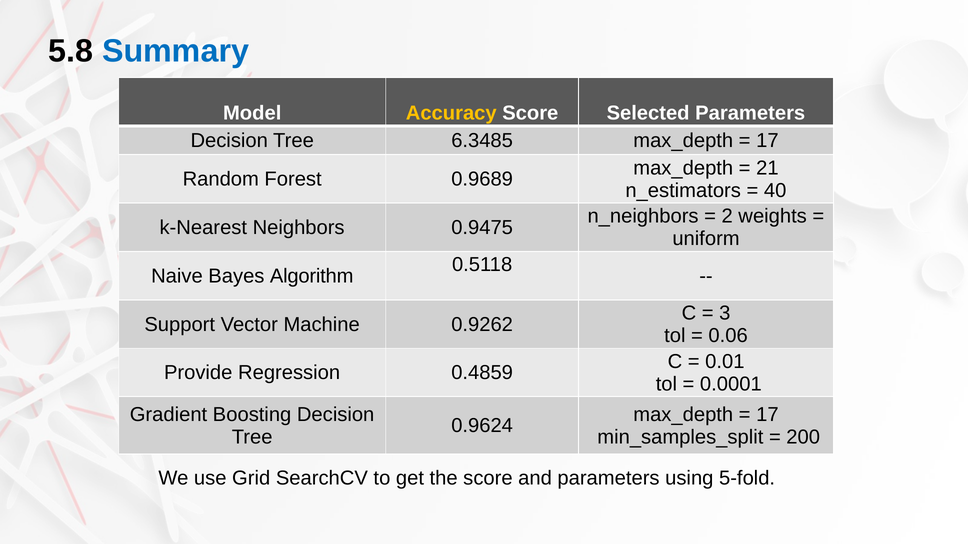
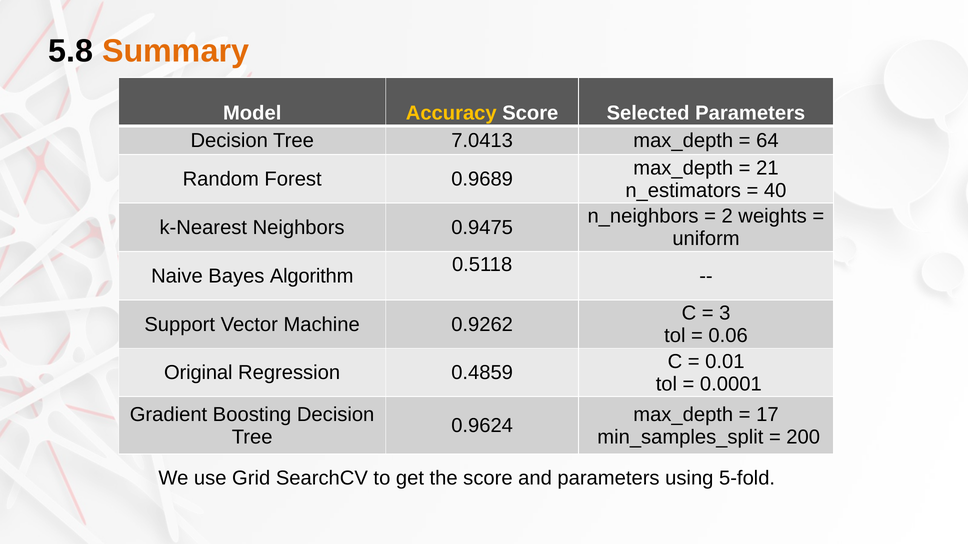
Summary colour: blue -> orange
6.3485: 6.3485 -> 7.0413
17 at (767, 141): 17 -> 64
Provide: Provide -> Original
